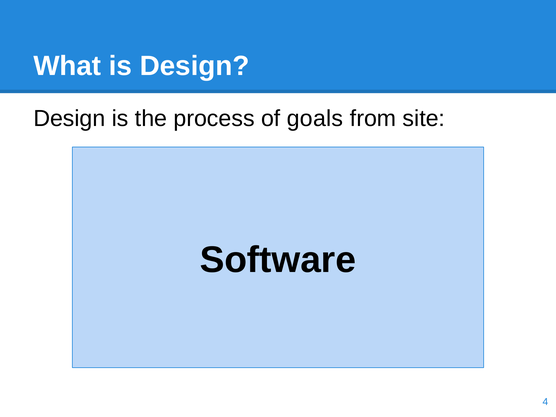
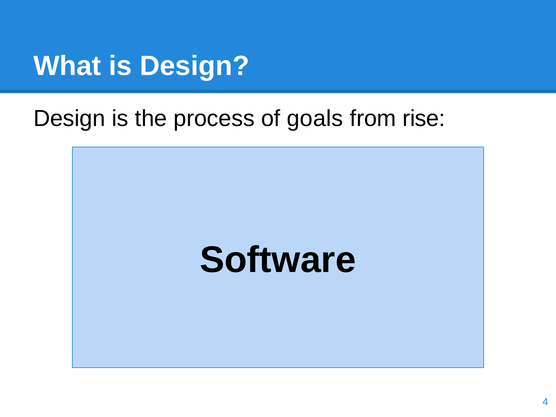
site: site -> rise
